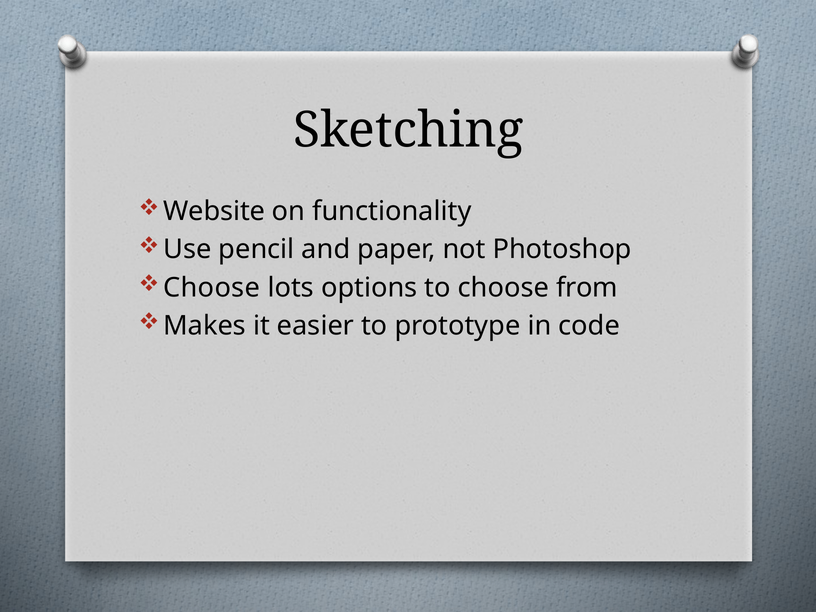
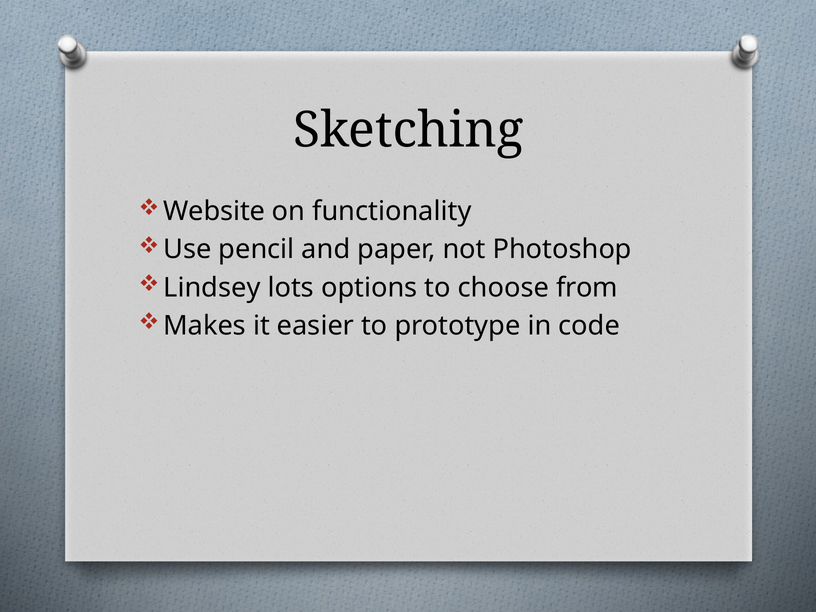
Choose at (212, 288): Choose -> Lindsey
